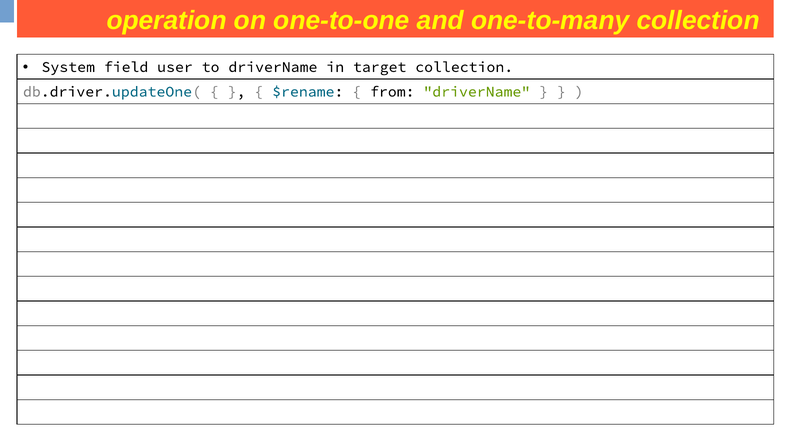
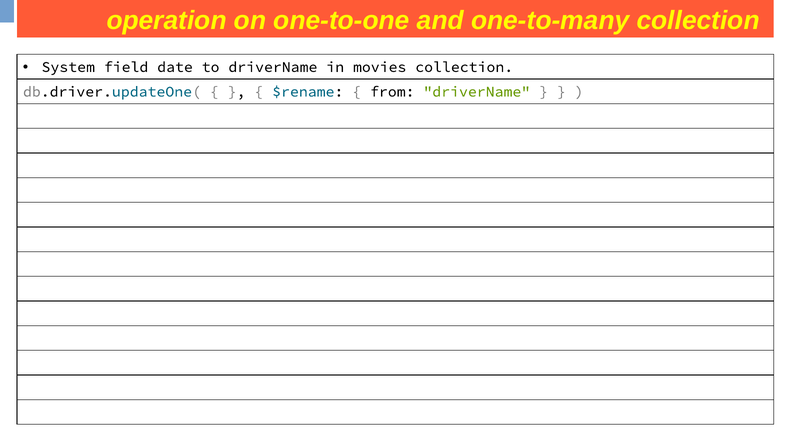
user: user -> date
target: target -> movies
